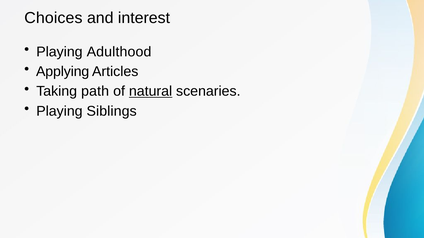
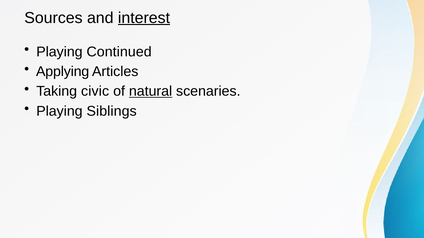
Choices: Choices -> Sources
interest underline: none -> present
Adulthood: Adulthood -> Continued
path: path -> civic
